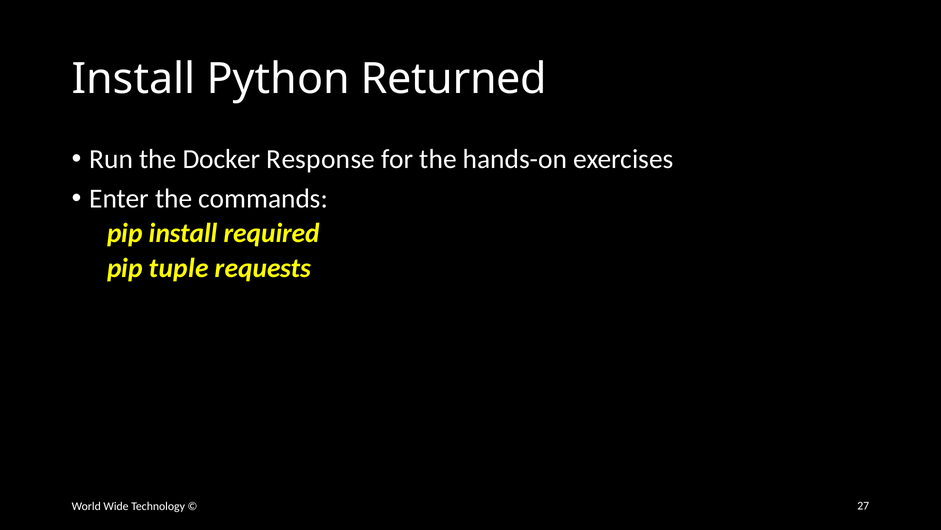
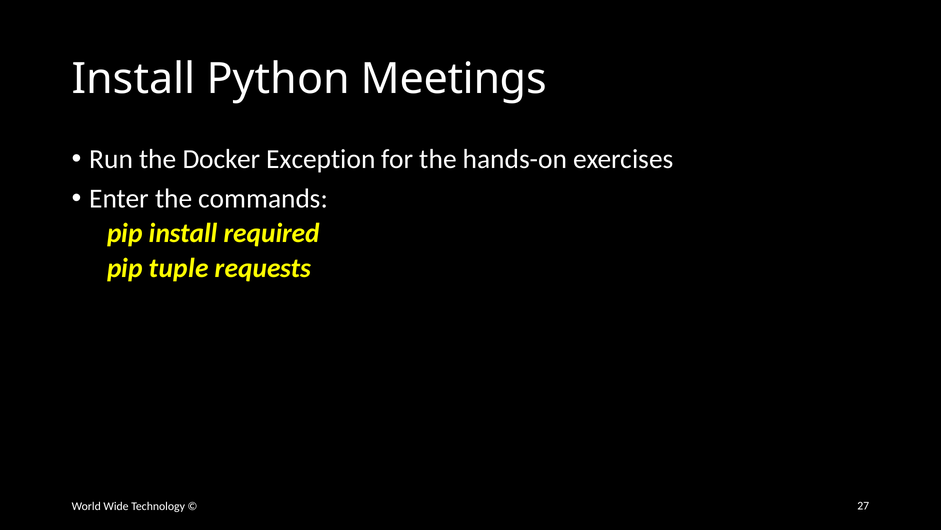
Returned: Returned -> Meetings
Response: Response -> Exception
